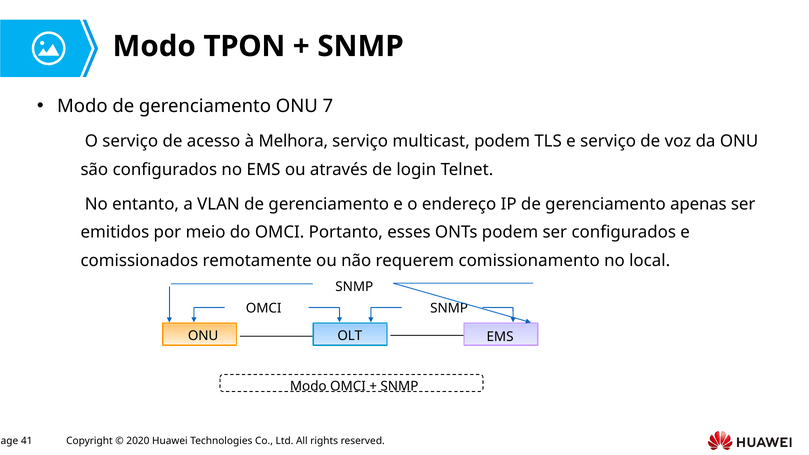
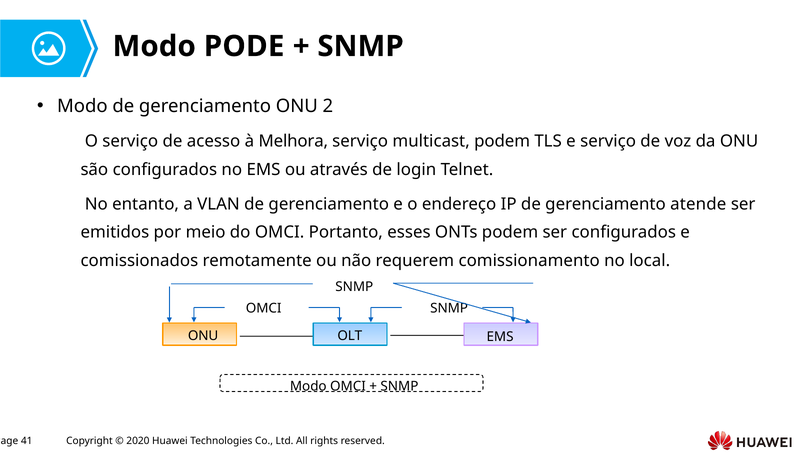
TPON: TPON -> PODE
7: 7 -> 2
apenas: apenas -> atende
